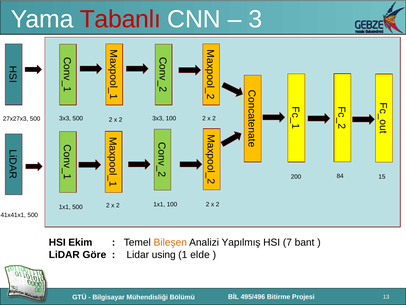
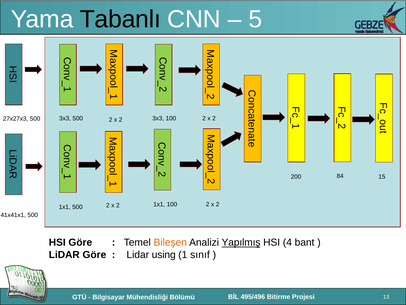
Tabanlı colour: red -> black
3: 3 -> 5
HSI Ekim: Ekim -> Göre
Yapılmış underline: none -> present
7: 7 -> 4
elde: elde -> sınıf
